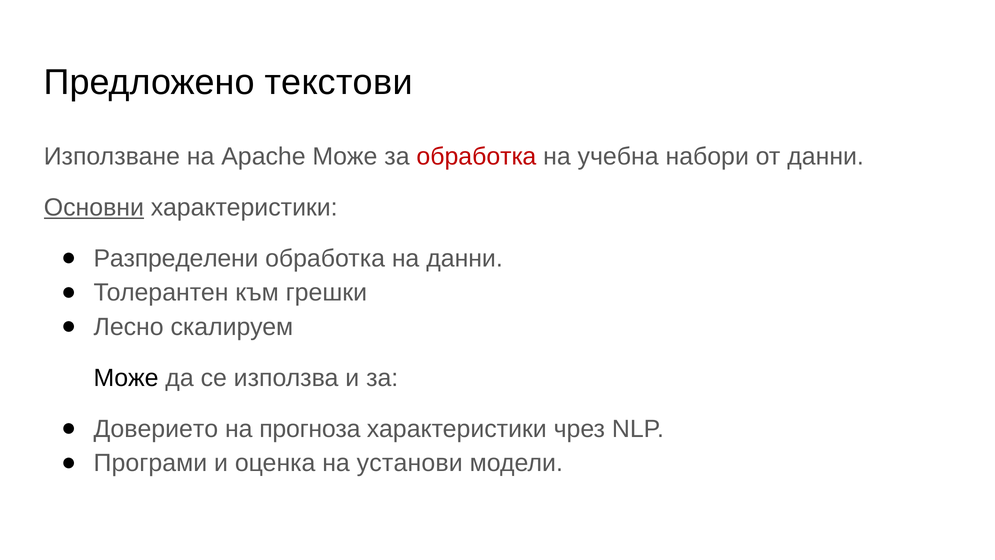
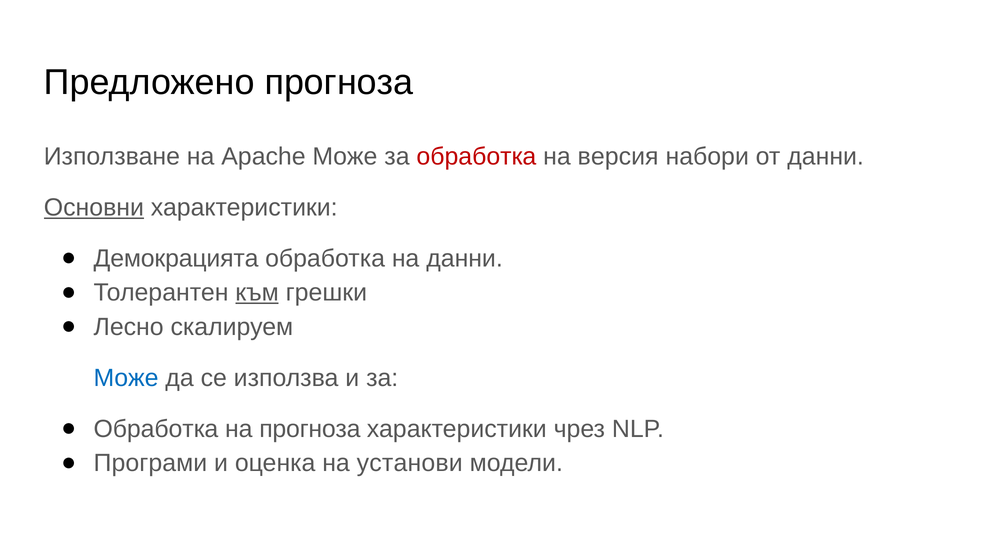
Предложено текстови: текстови -> прогноза
учебна: учебна -> версия
Разпределени: Разпределени -> Демокрацията
към underline: none -> present
Може at (126, 378) colour: black -> blue
Доверието at (156, 429): Доверието -> Обработка
